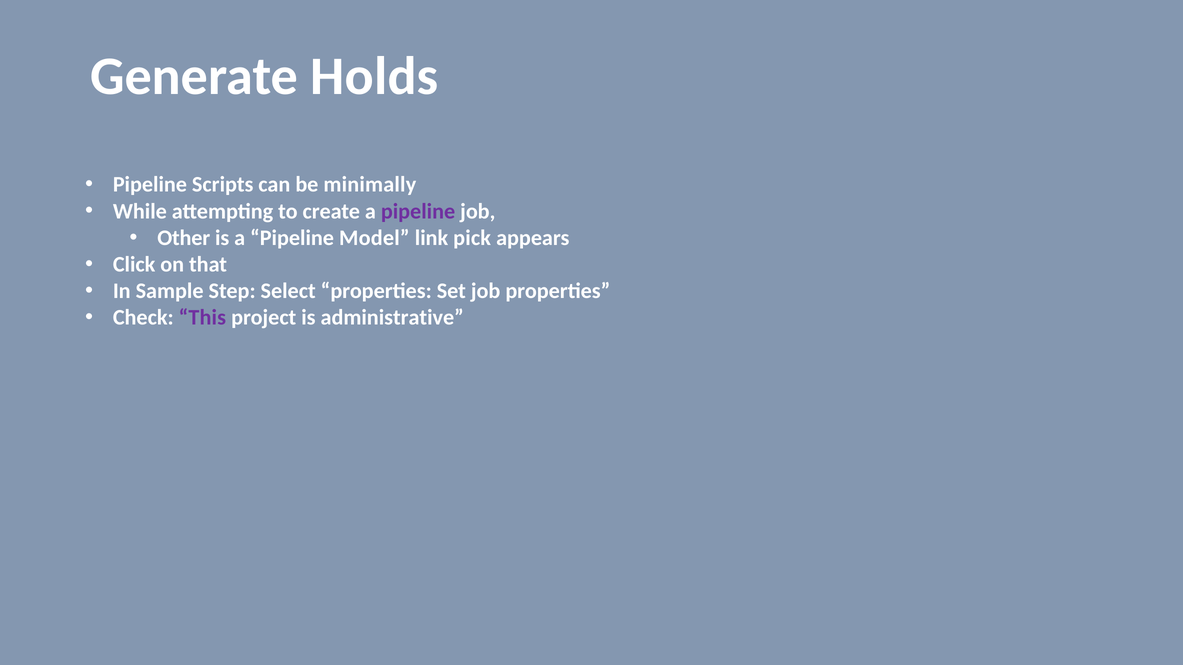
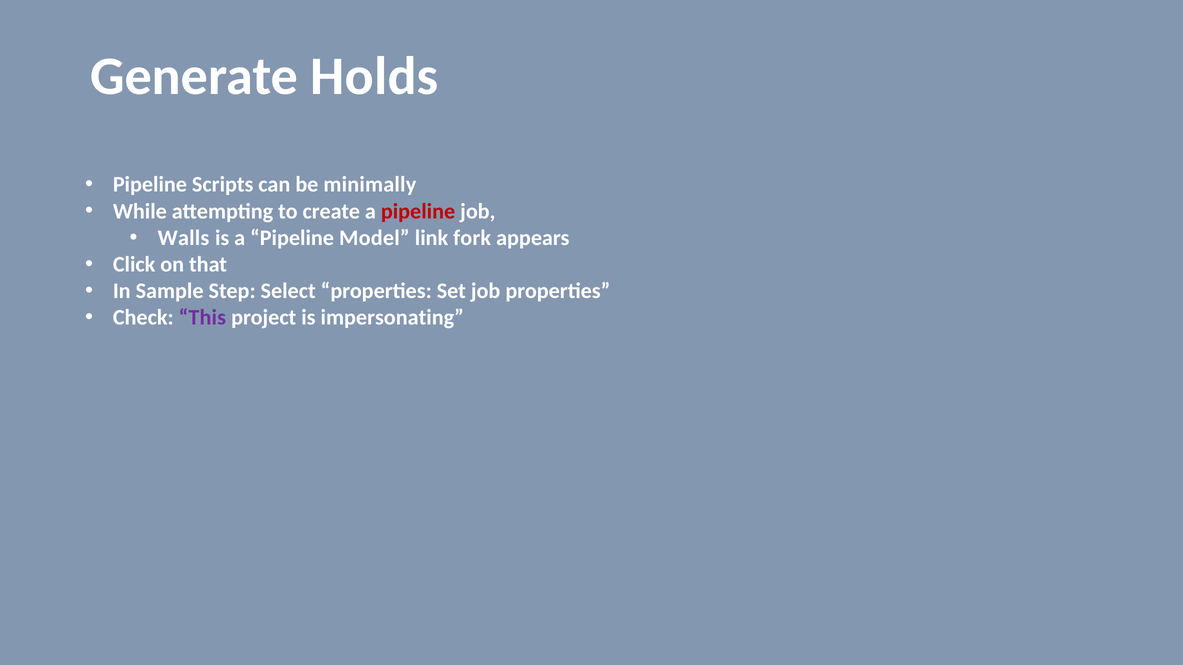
pipeline at (418, 211) colour: purple -> red
Other: Other -> Walls
pick: pick -> fork
administrative: administrative -> impersonating
